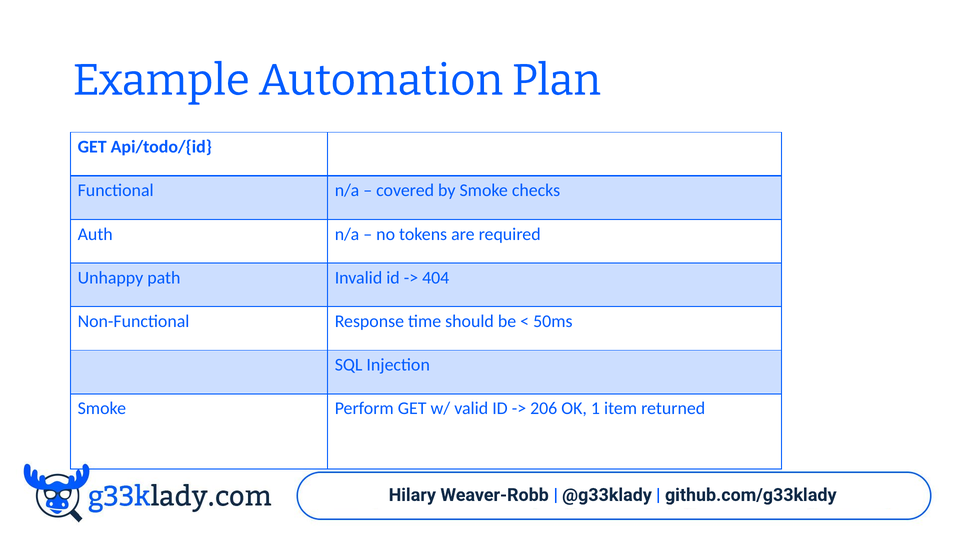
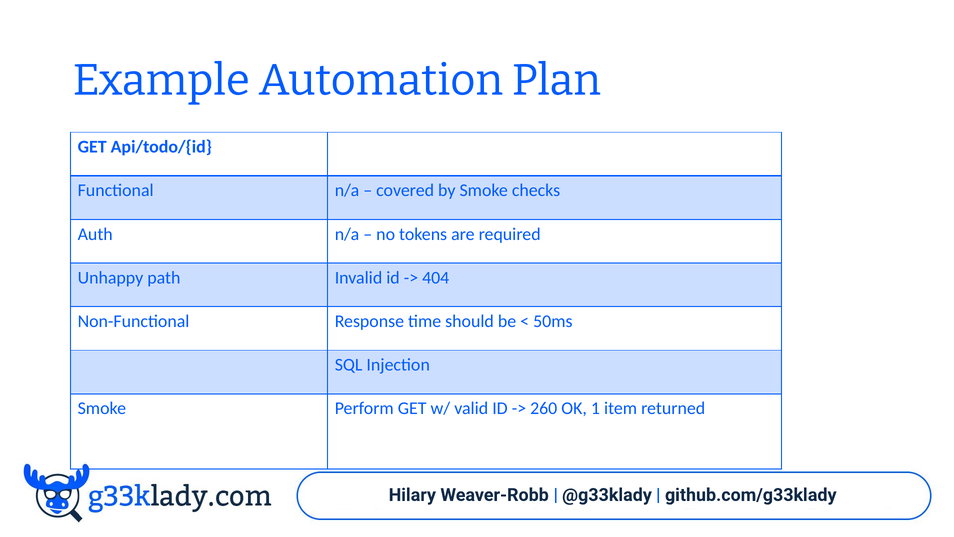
206: 206 -> 260
